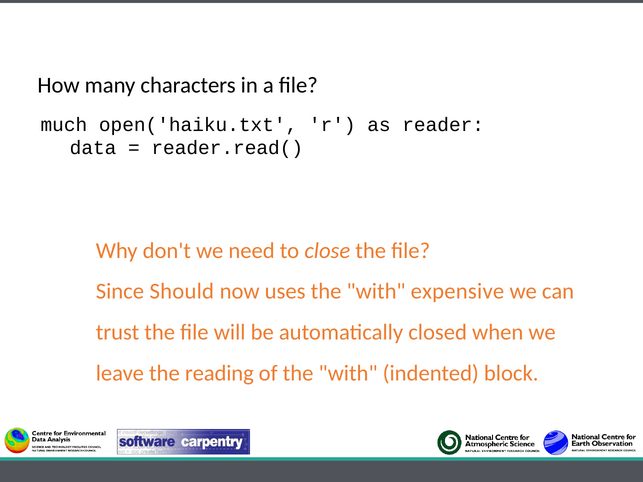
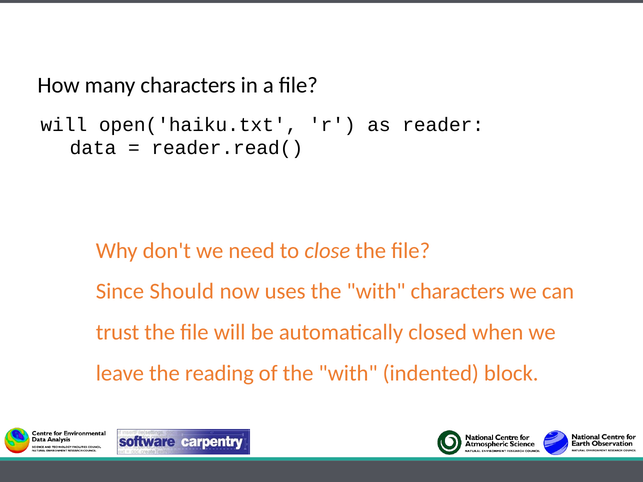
much at (64, 125): much -> will
with expensive: expensive -> characters
